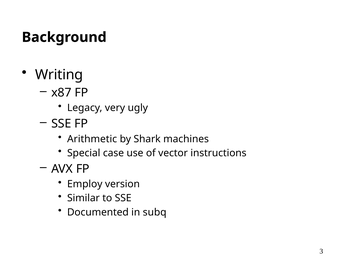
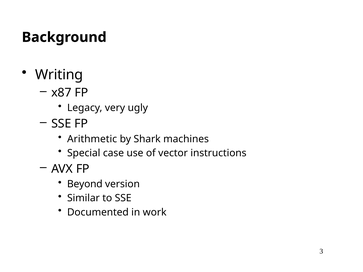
Employ: Employ -> Beyond
subq: subq -> work
